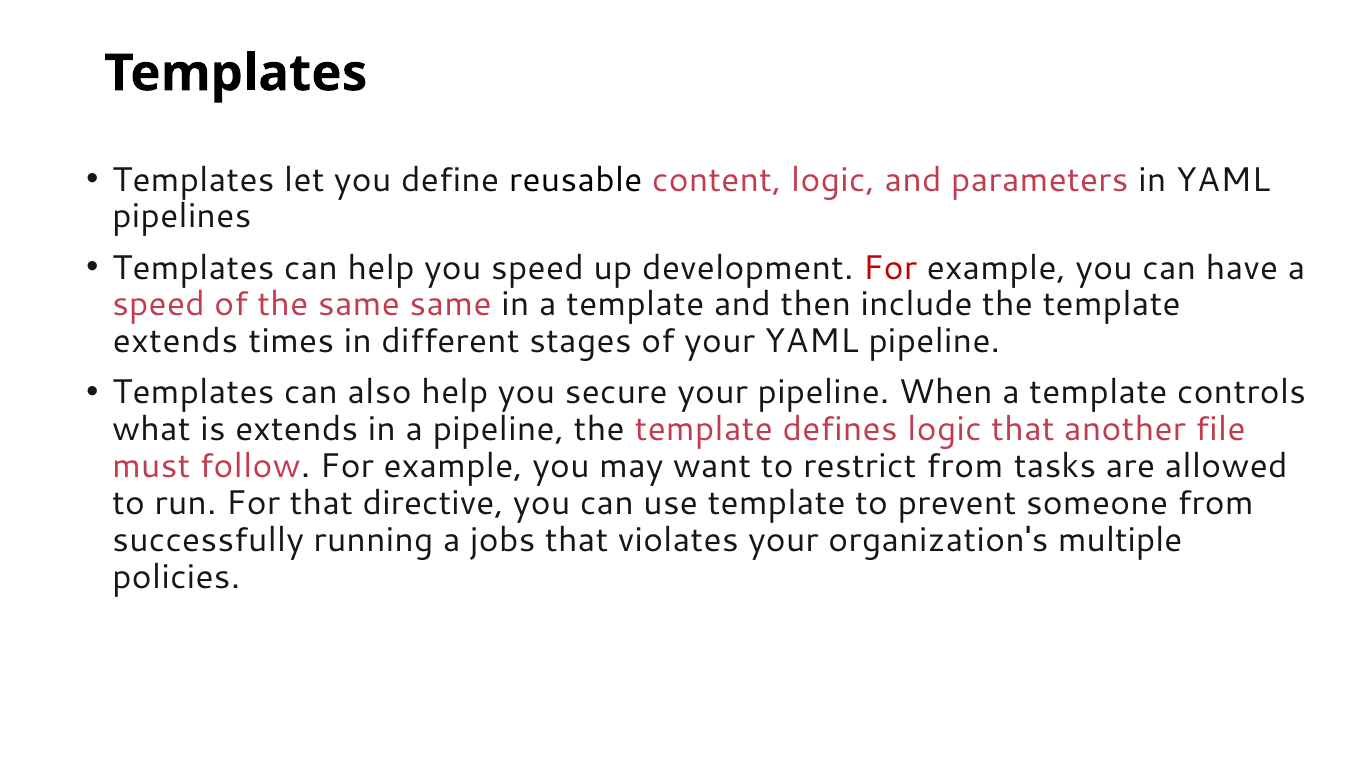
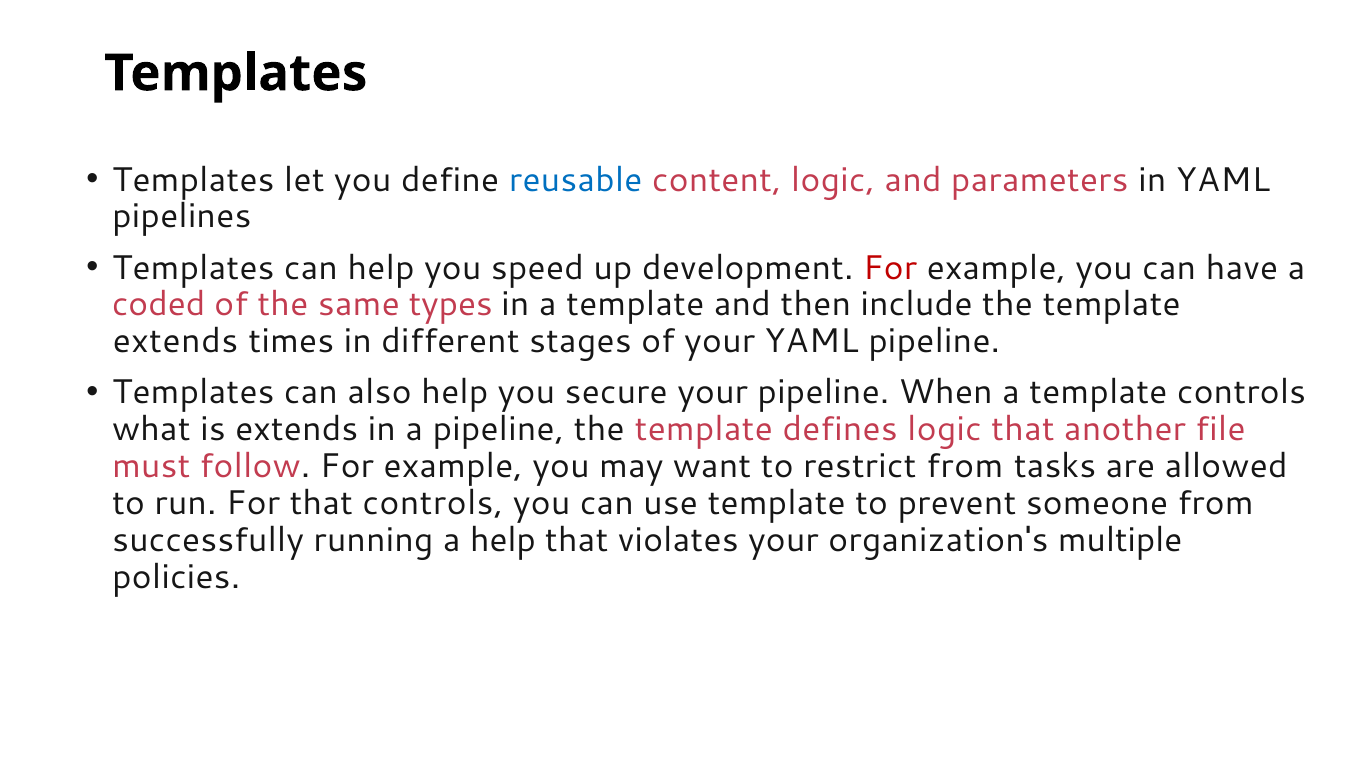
reusable colour: black -> blue
speed at (159, 305): speed -> coded
same same: same -> types
that directive: directive -> controls
a jobs: jobs -> help
